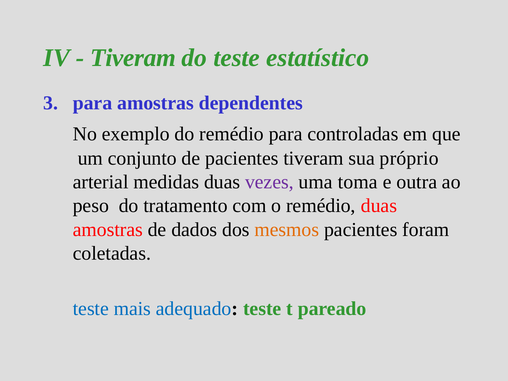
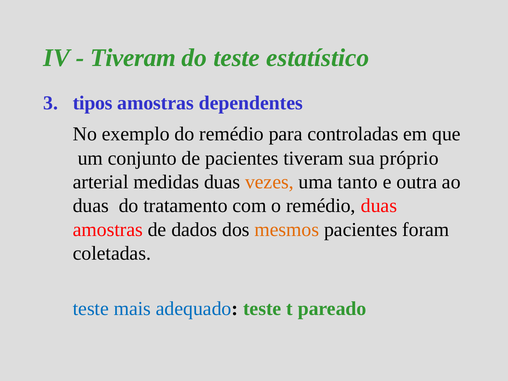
3 para: para -> tipos
vezes colour: purple -> orange
toma: toma -> tanto
peso at (91, 206): peso -> duas
